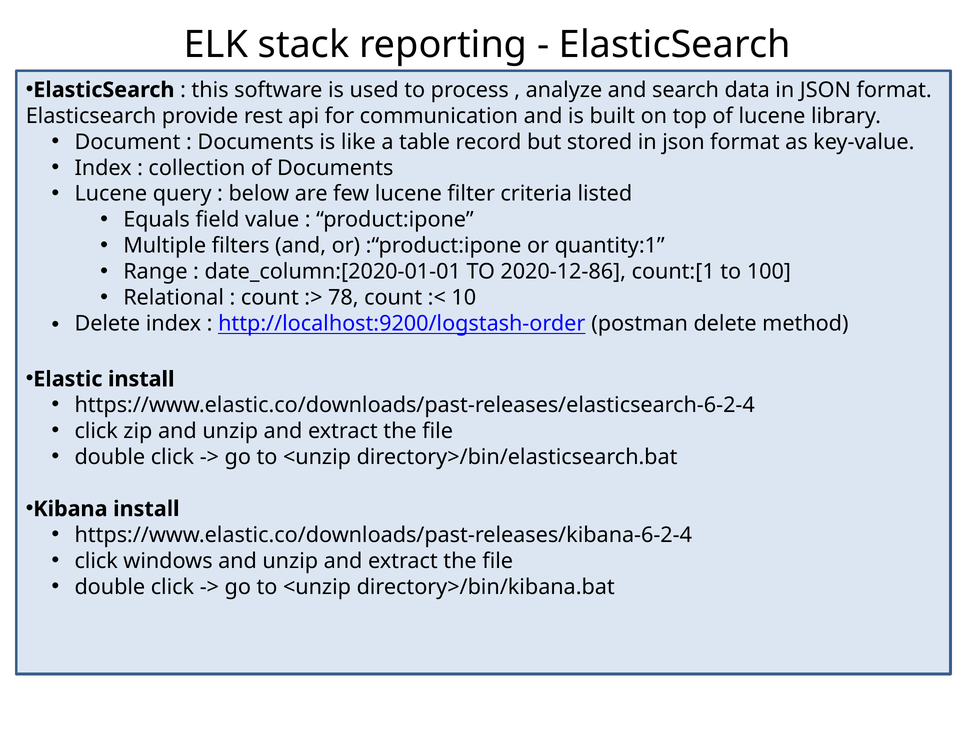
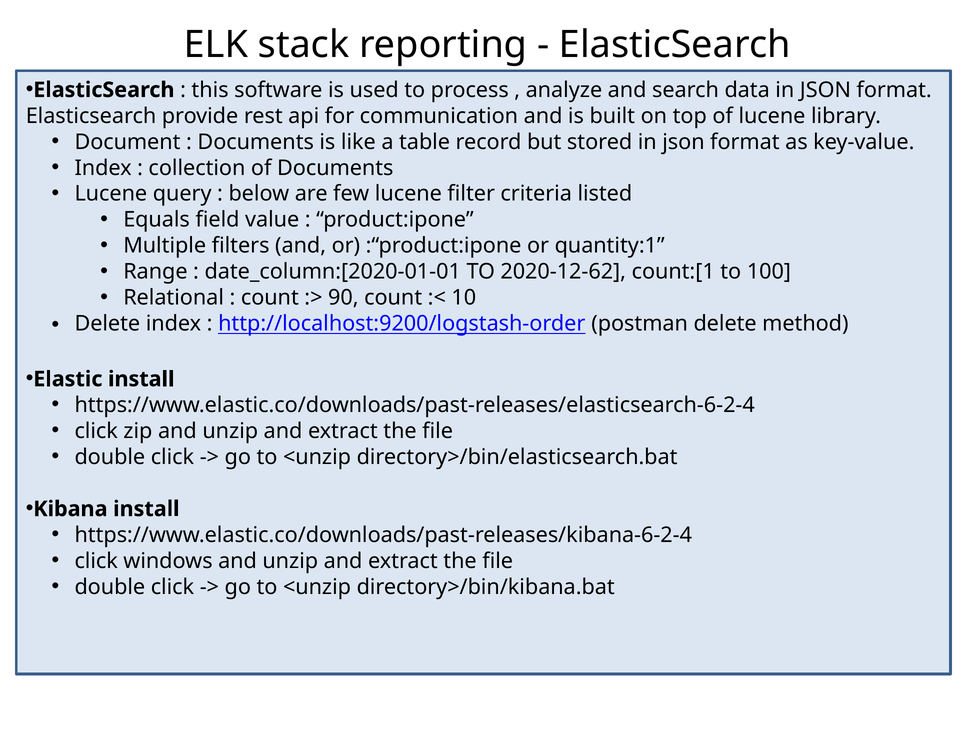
2020-12-86: 2020-12-86 -> 2020-12-62
78: 78 -> 90
